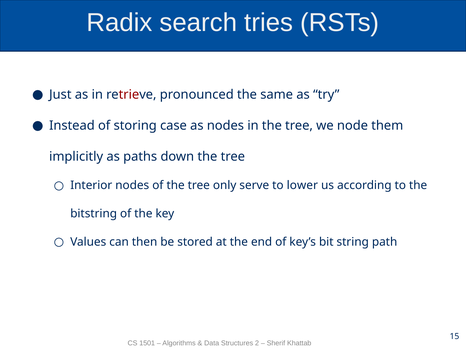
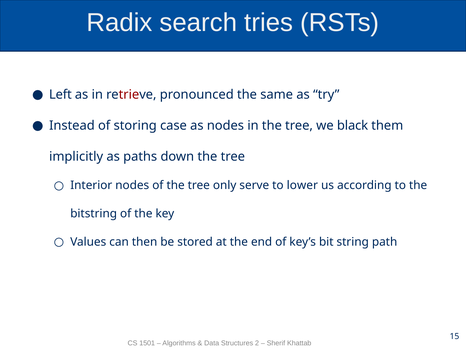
Just: Just -> Left
node: node -> black
